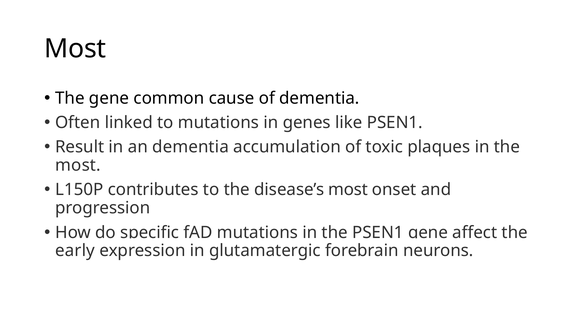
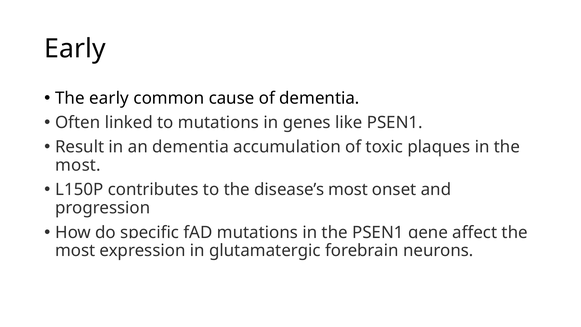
Most at (75, 49): Most -> Early
The gene: gene -> early
early at (75, 251): early -> most
